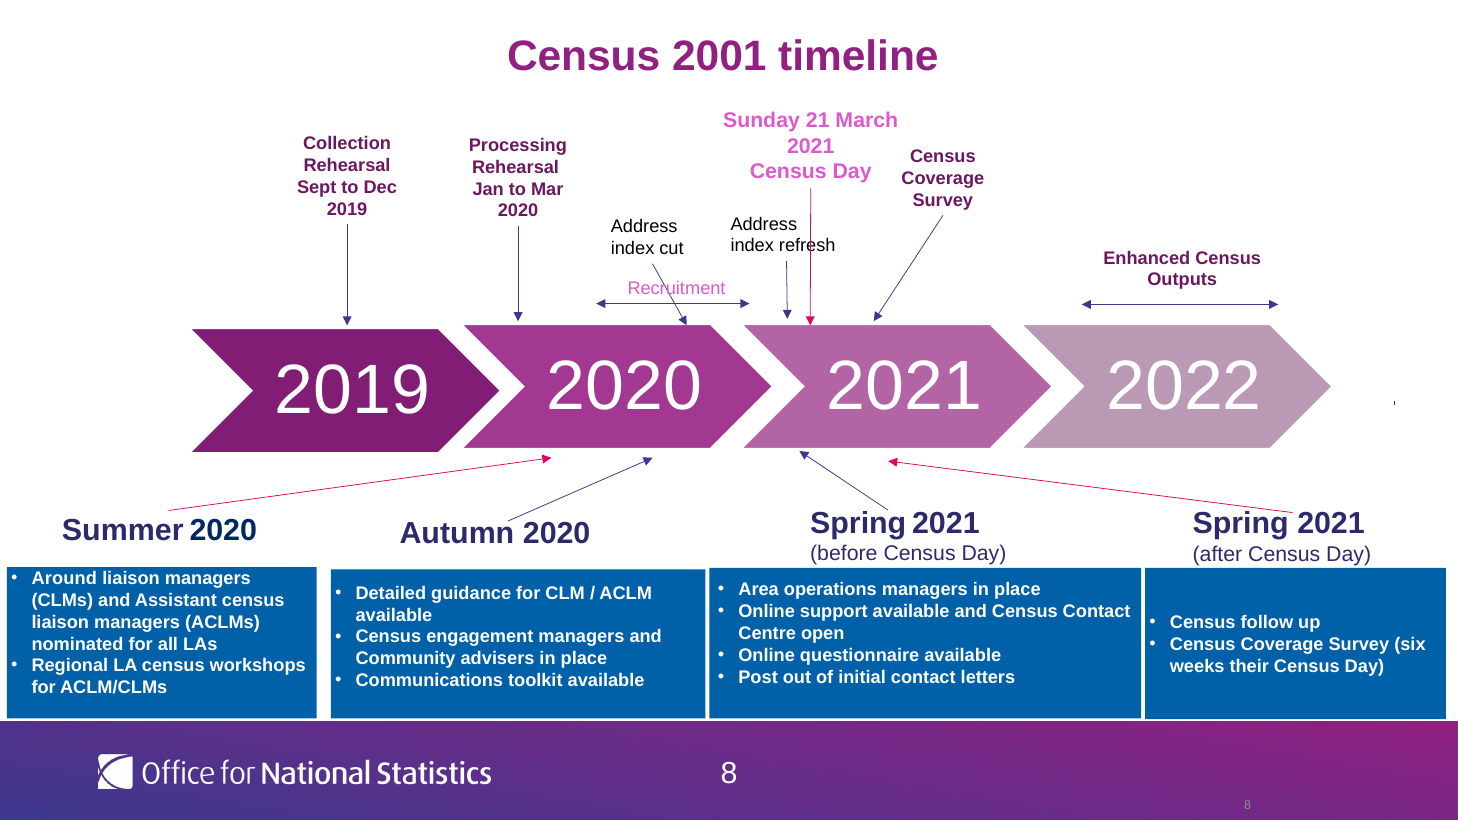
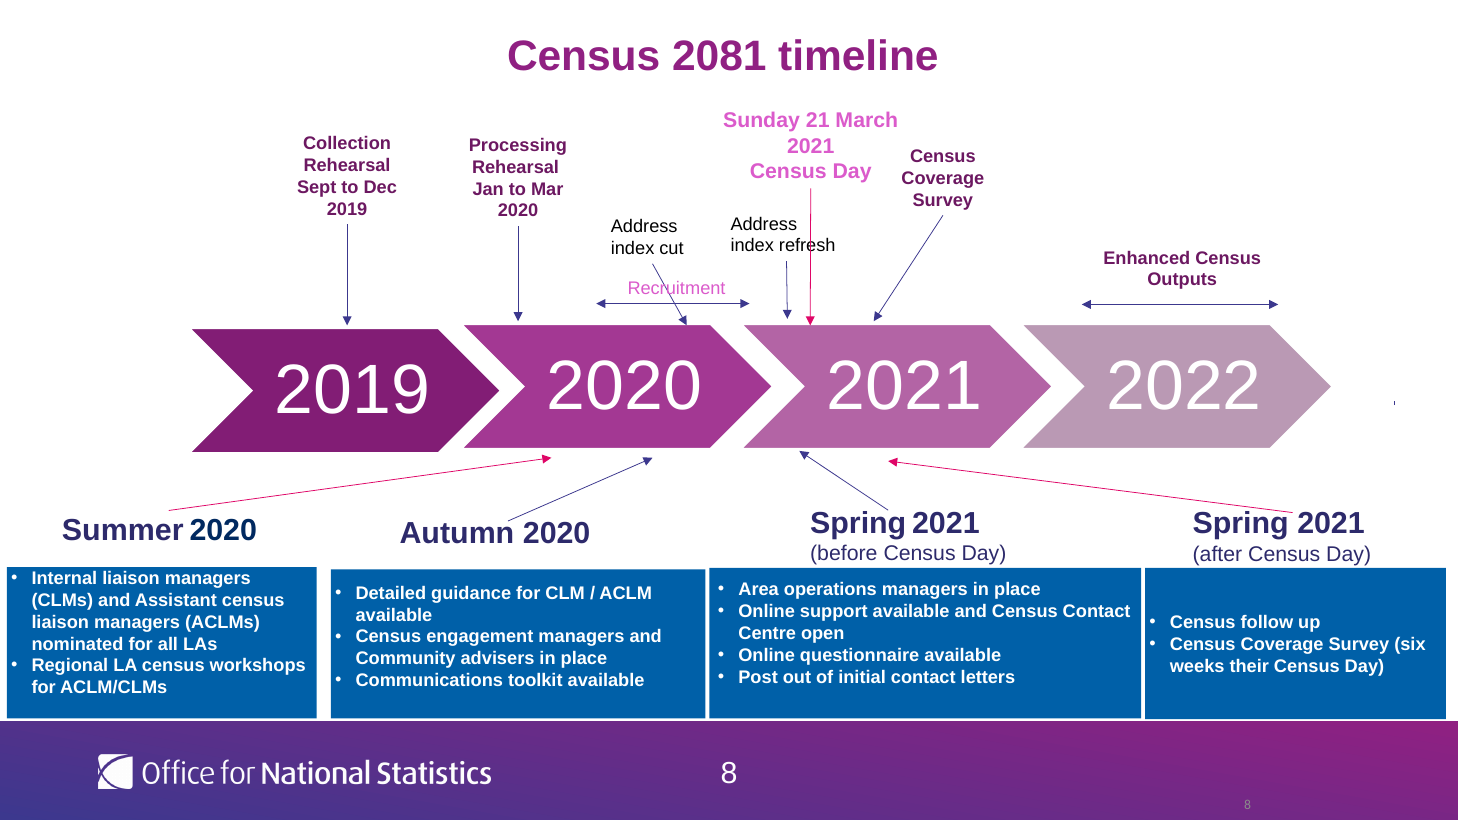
2001: 2001 -> 2081
Around: Around -> Internal
